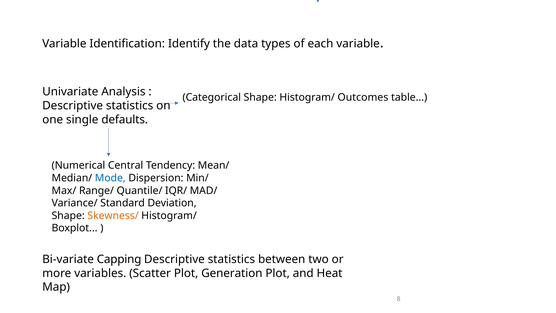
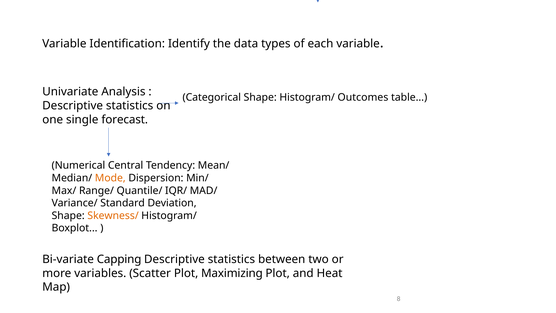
defaults: defaults -> forecast
Mode colour: blue -> orange
Generation: Generation -> Maximizing
